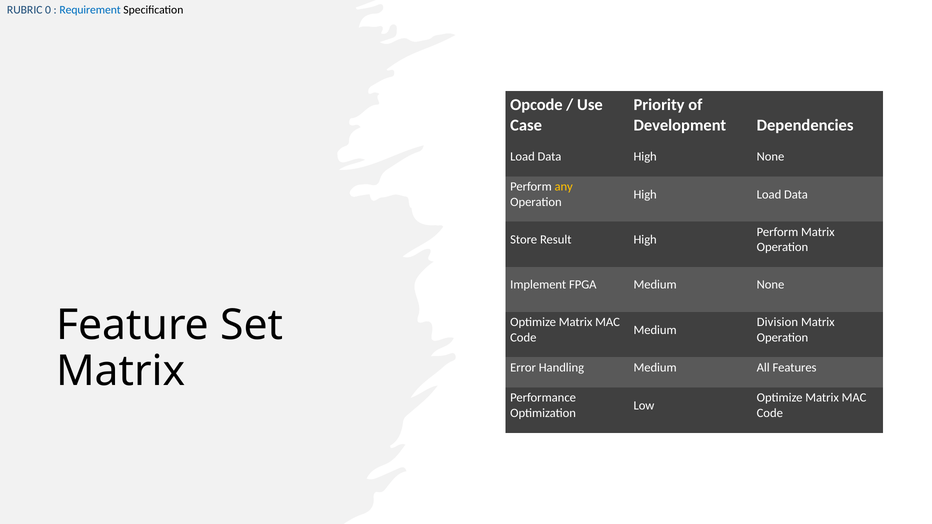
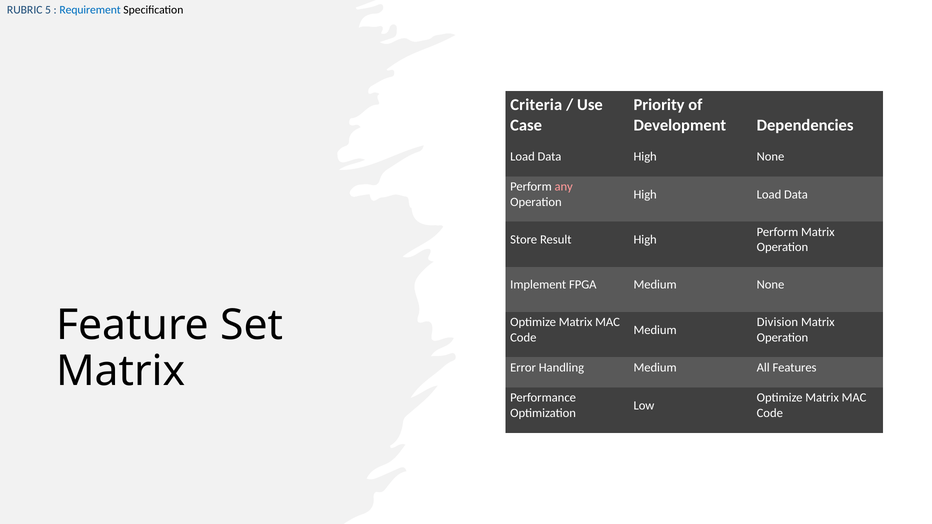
0: 0 -> 5
Opcode: Opcode -> Criteria
any colour: yellow -> pink
